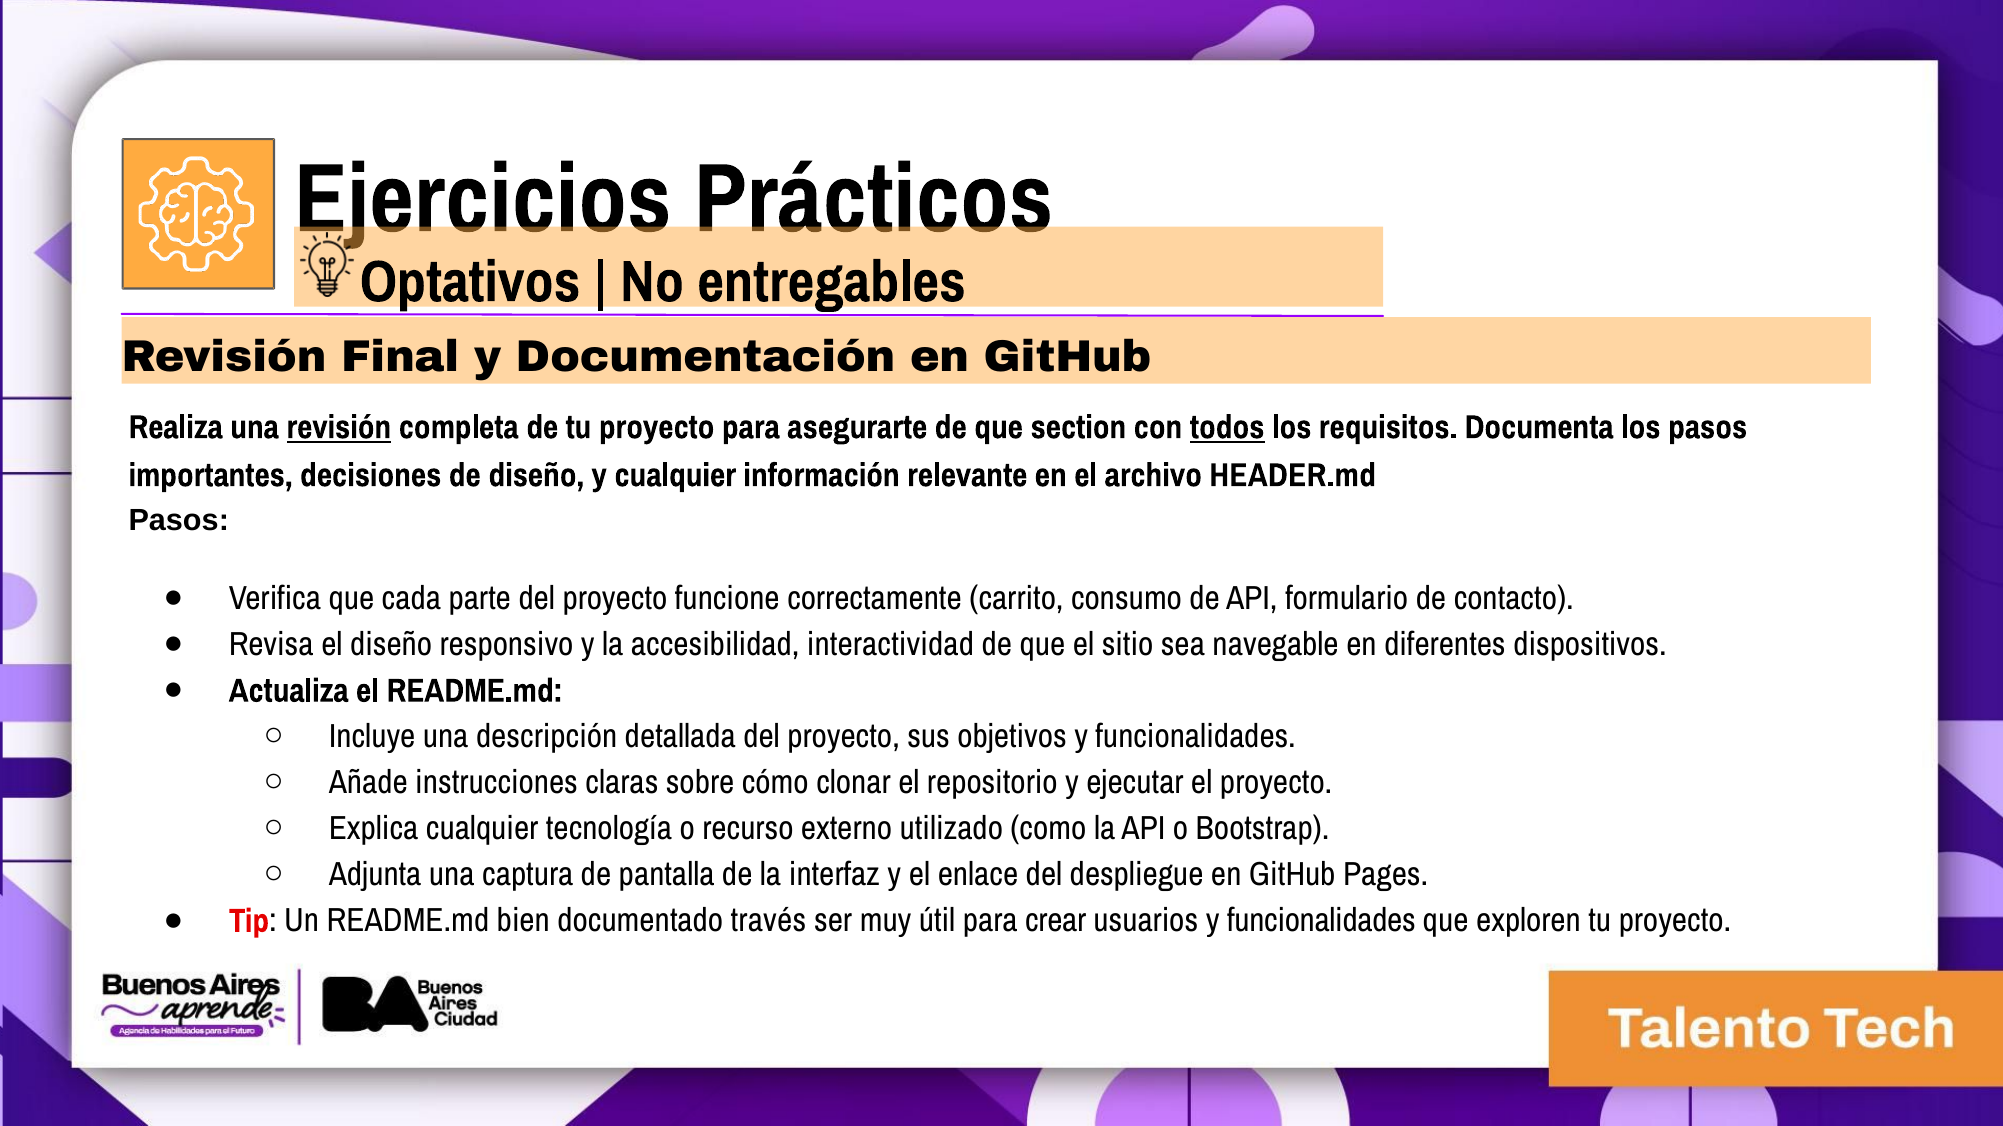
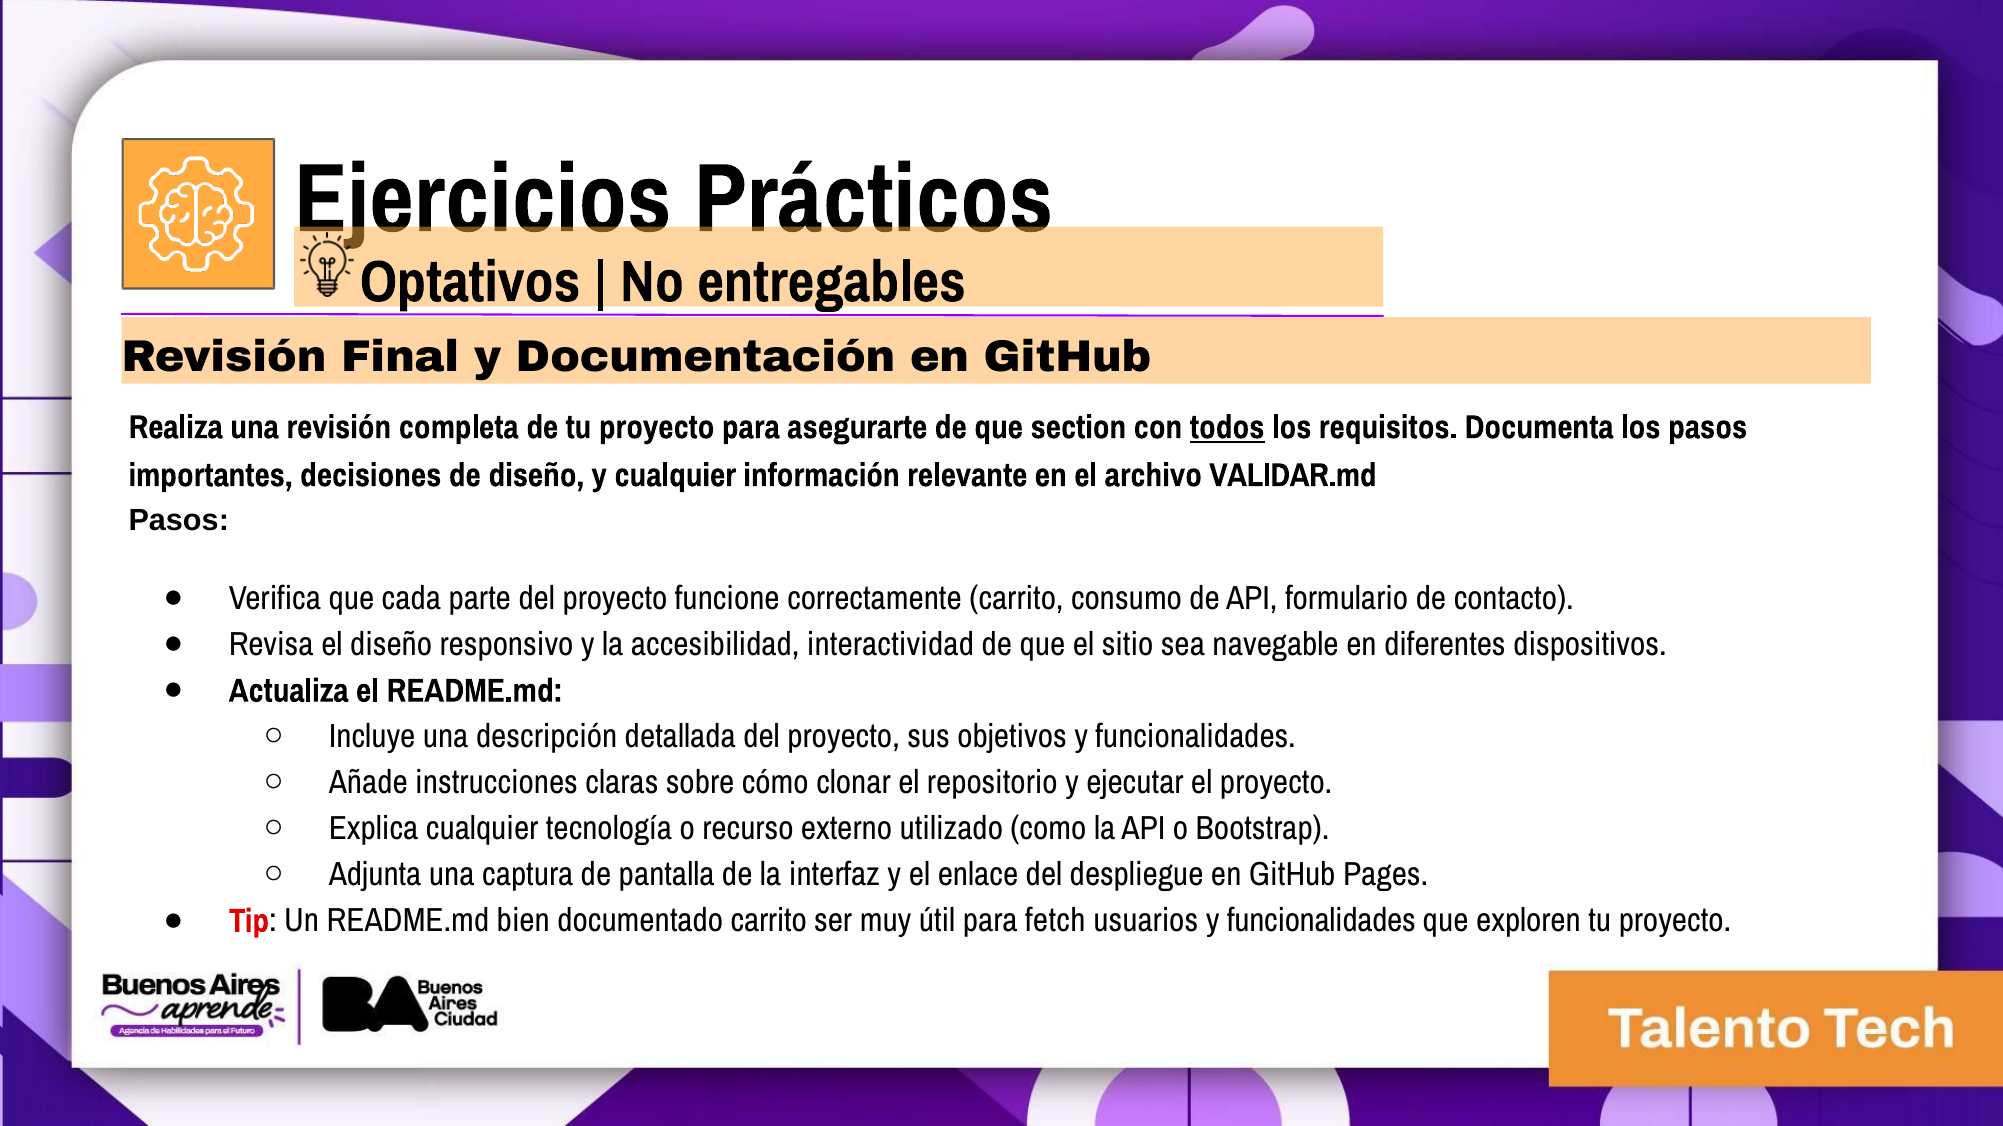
revisión at (339, 428) underline: present -> none
HEADER.md: HEADER.md -> VALIDAR.md
documentado través: través -> carrito
crear: crear -> fetch
